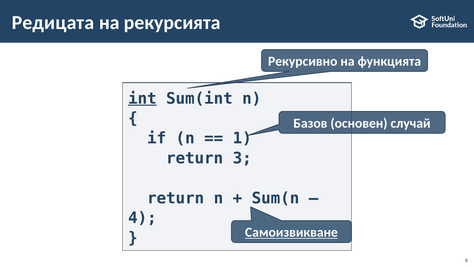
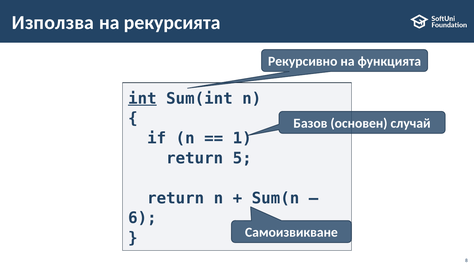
Редицата: Редицата -> Използва
3: 3 -> 5
4: 4 -> 6
Самоизвикване underline: present -> none
